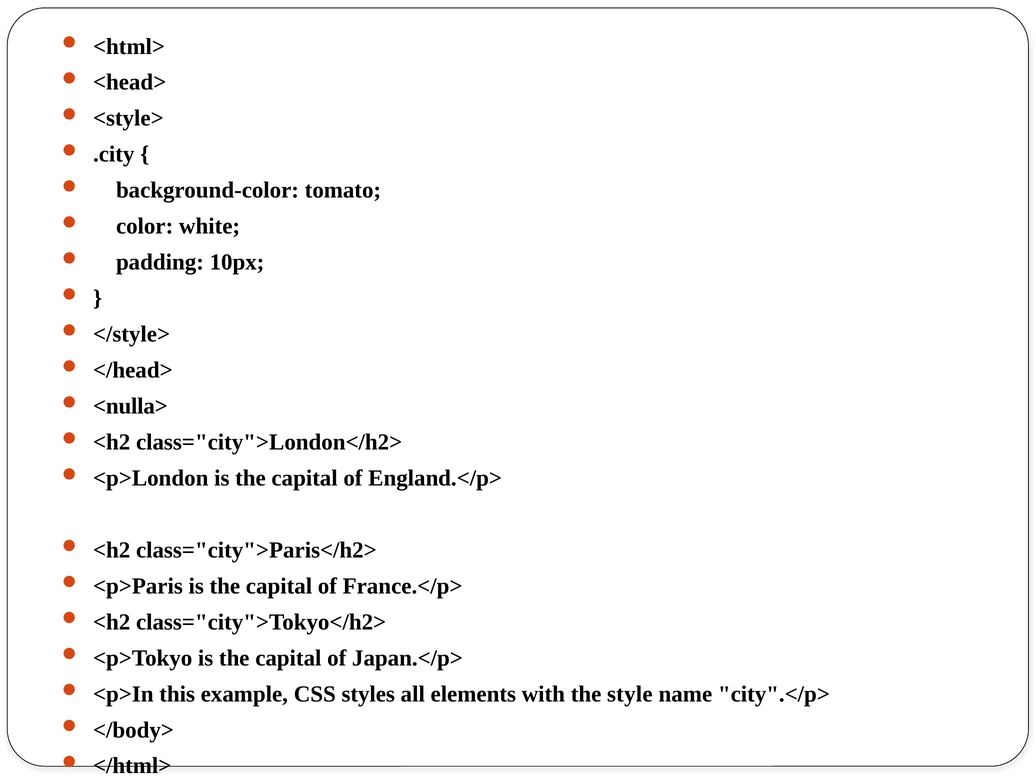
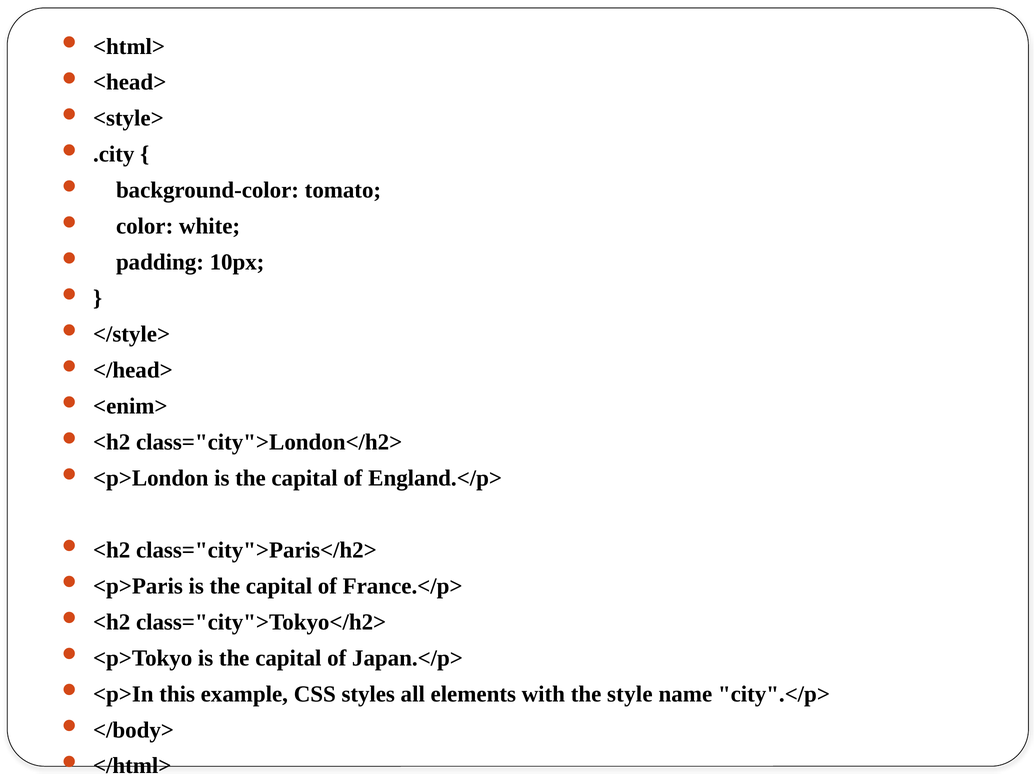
<nulla>: <nulla> -> <enim>
